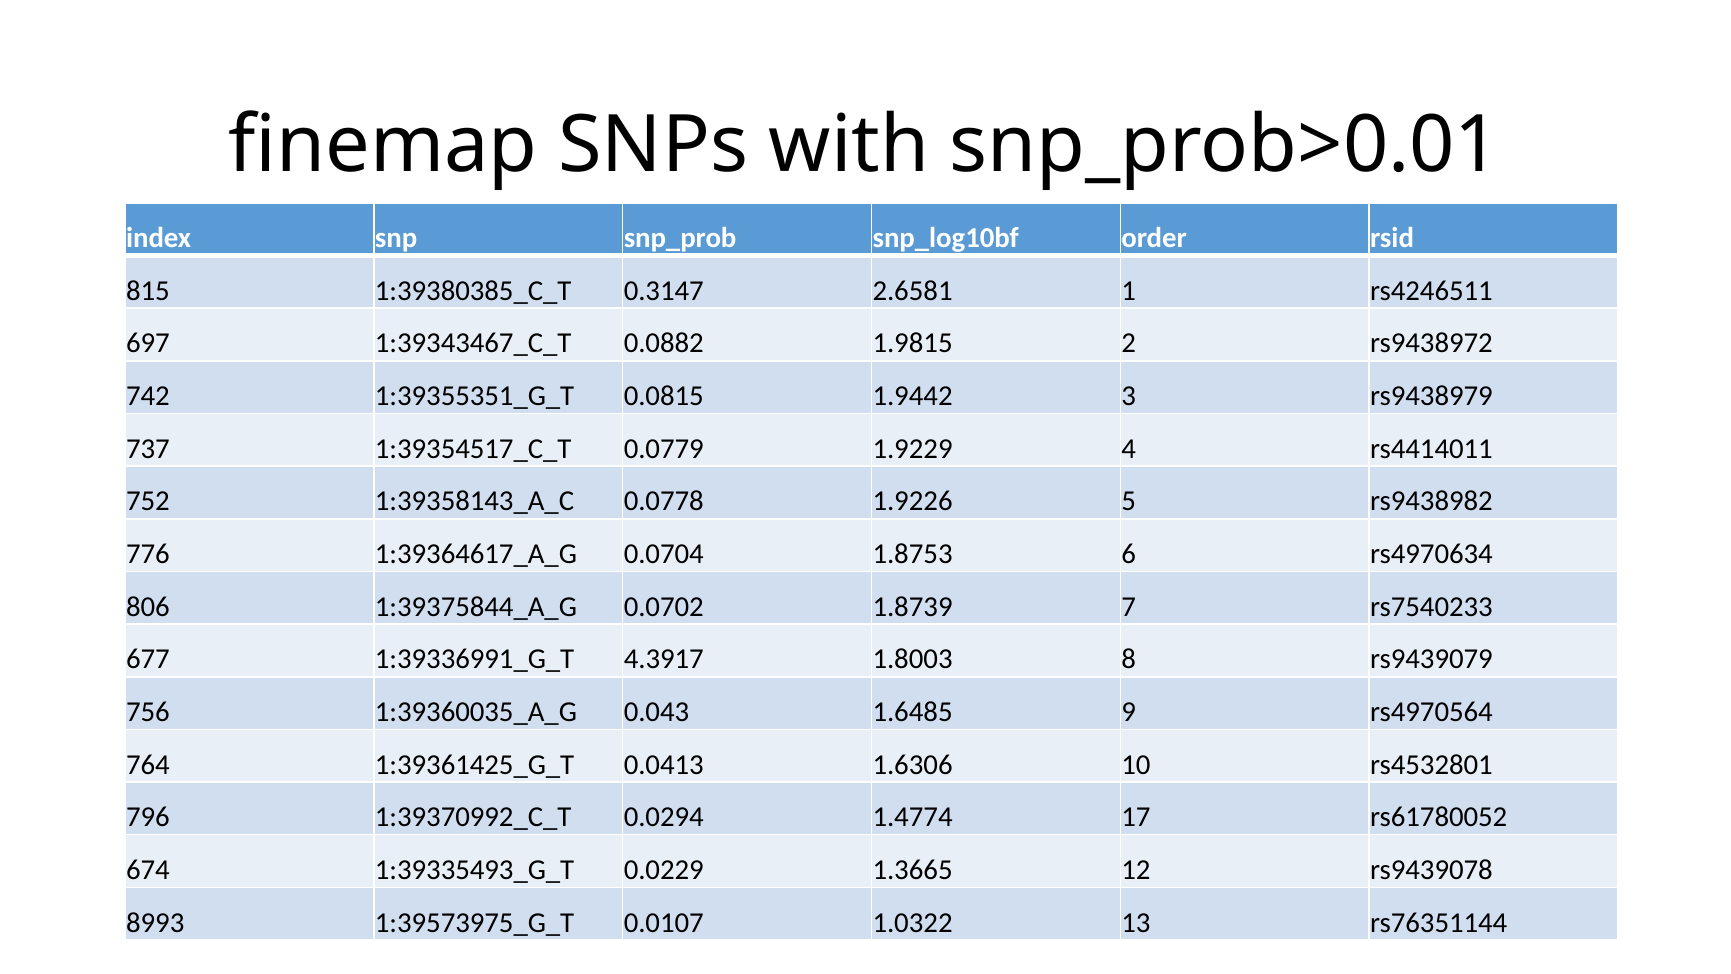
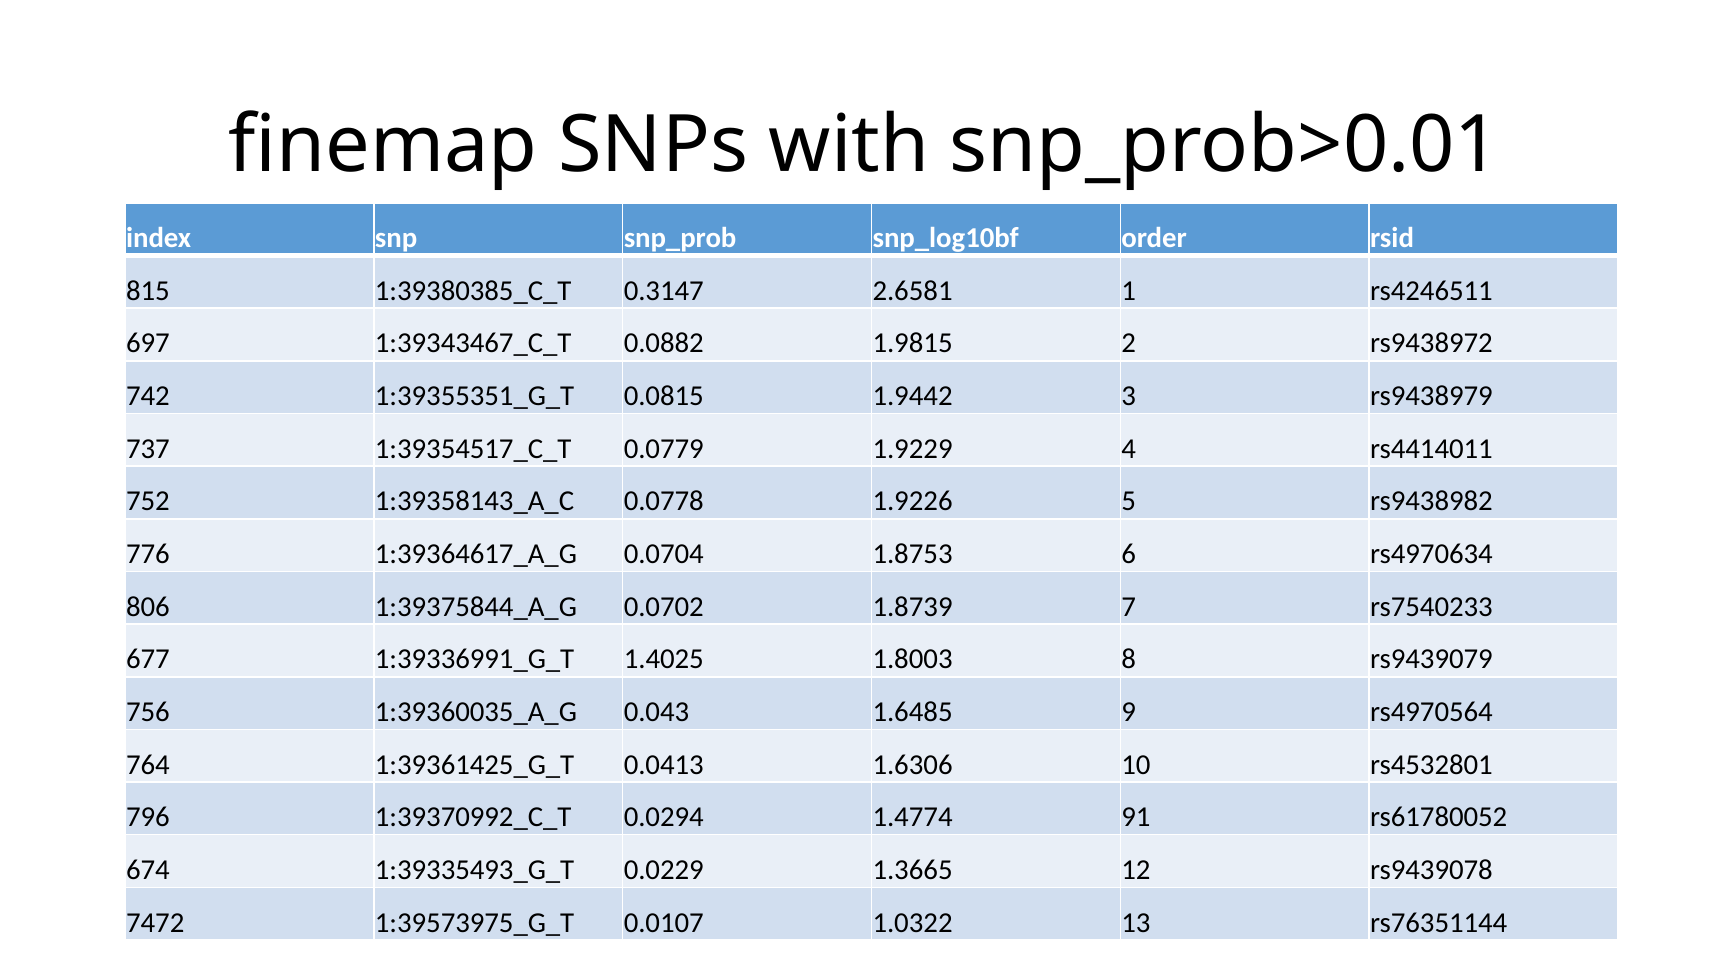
4.3917: 4.3917 -> 1.4025
17: 17 -> 91
8993: 8993 -> 7472
